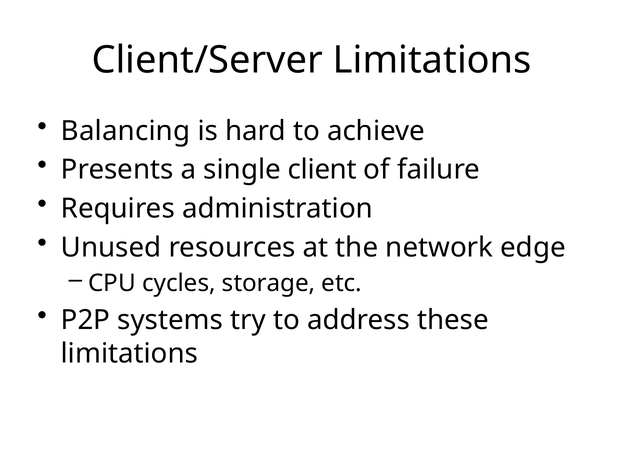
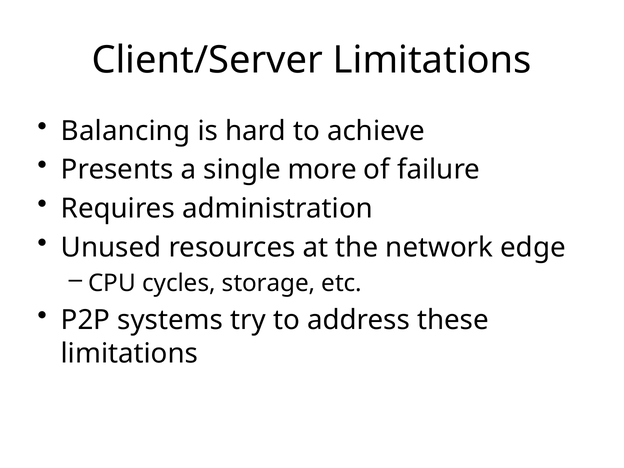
client: client -> more
